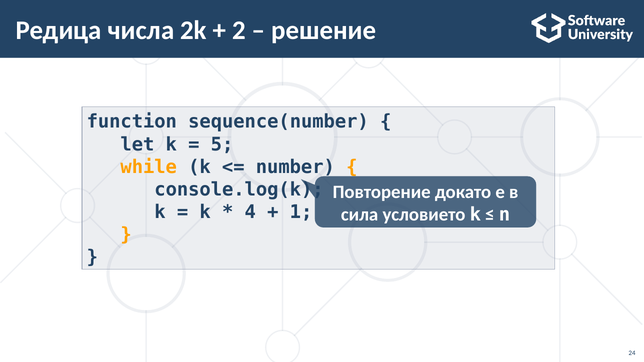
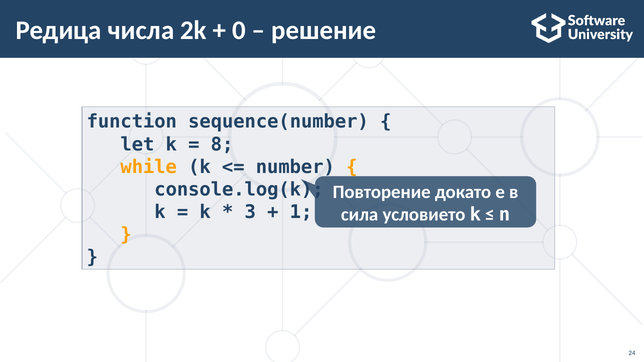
2: 2 -> 0
5: 5 -> 8
4: 4 -> 3
